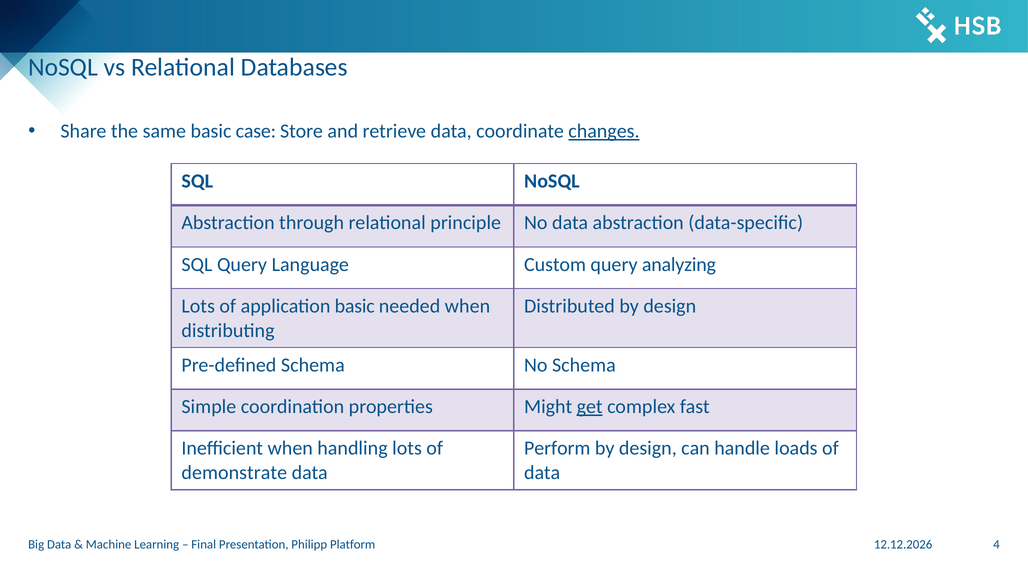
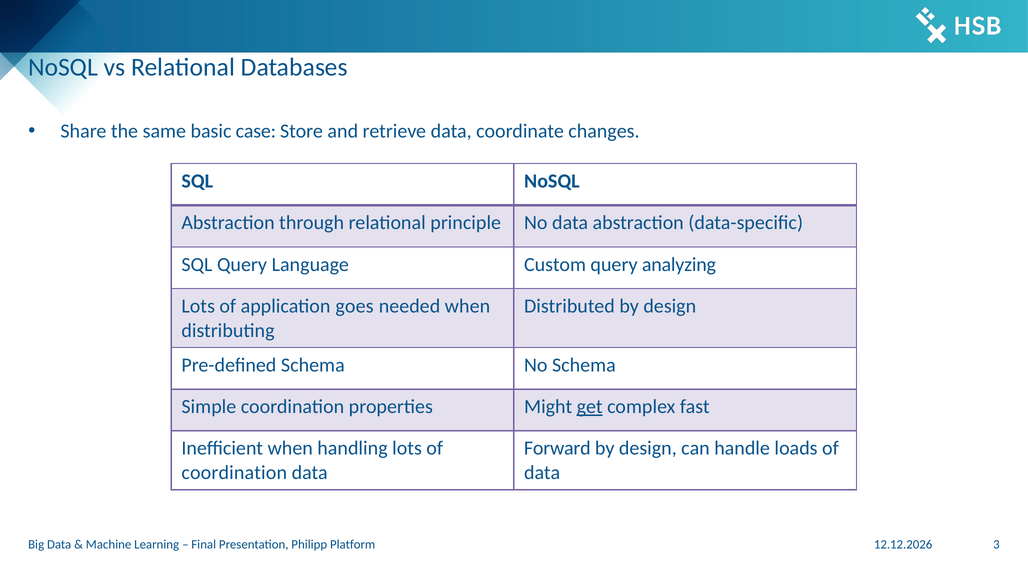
changes underline: present -> none
application basic: basic -> goes
Perform: Perform -> Forward
demonstrate at (234, 473): demonstrate -> coordination
4: 4 -> 3
